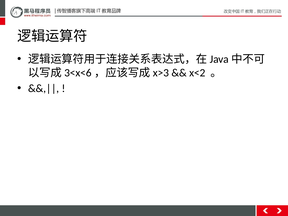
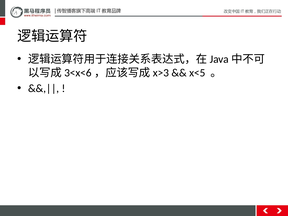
x<2: x<2 -> x<5
